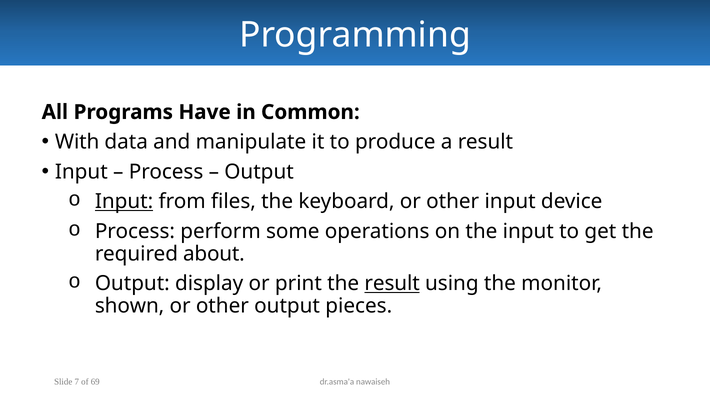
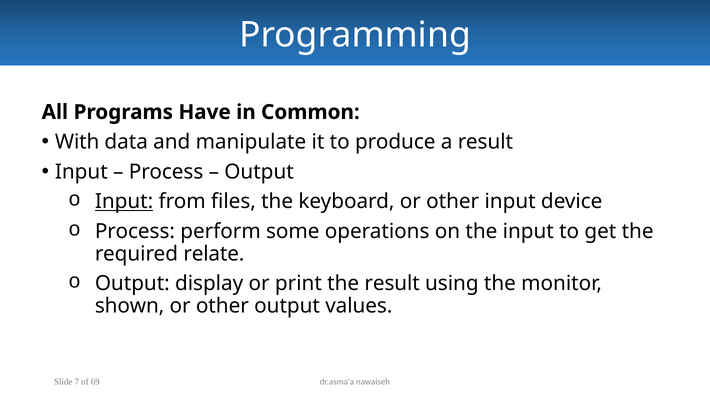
about: about -> relate
result at (392, 283) underline: present -> none
pieces: pieces -> values
